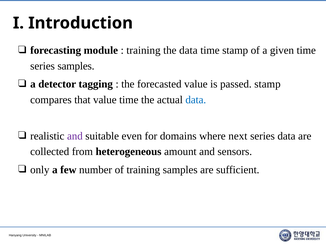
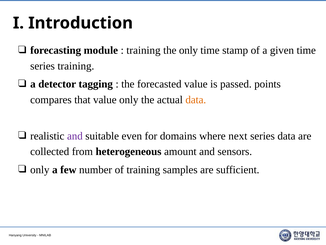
the data: data -> only
series samples: samples -> training
passed stamp: stamp -> points
value time: time -> only
data at (196, 100) colour: blue -> orange
